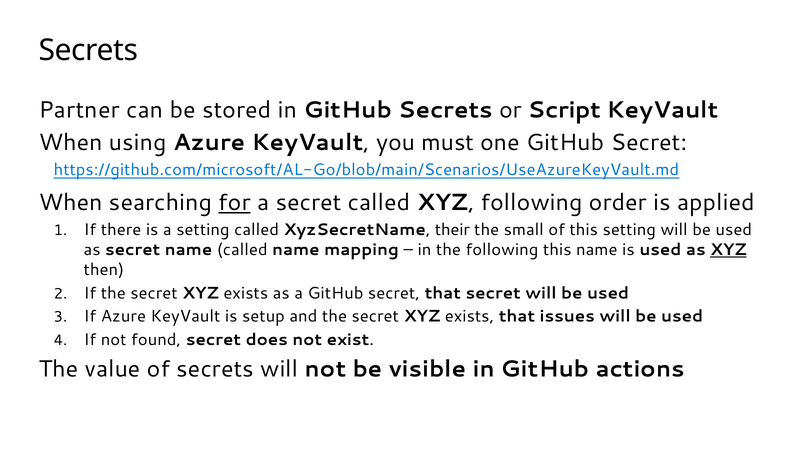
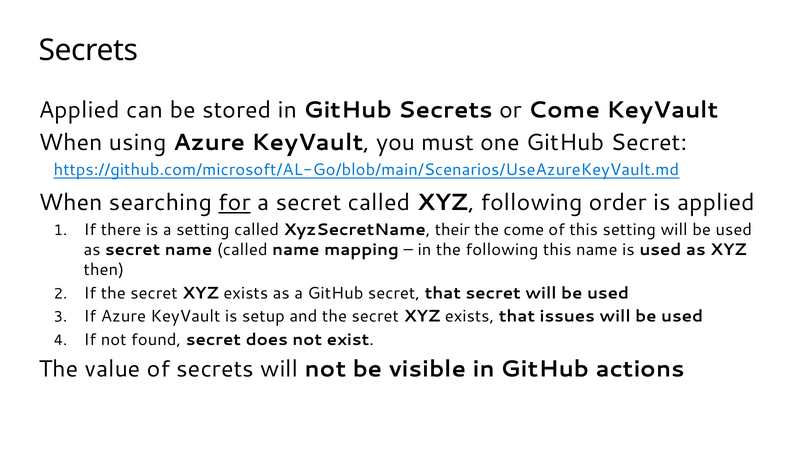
Partner at (79, 110): Partner -> Applied
or Script: Script -> Come
the small: small -> come
XYZ at (728, 249) underline: present -> none
